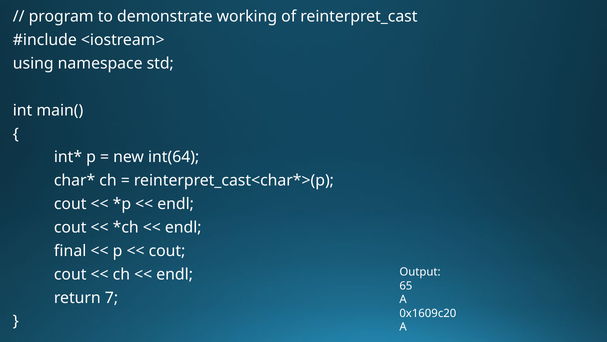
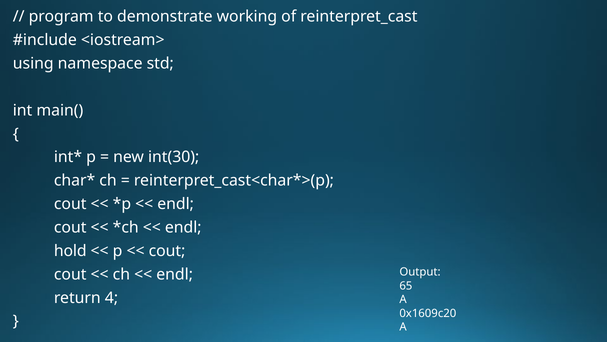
int(64: int(64 -> int(30
final: final -> hold
7: 7 -> 4
